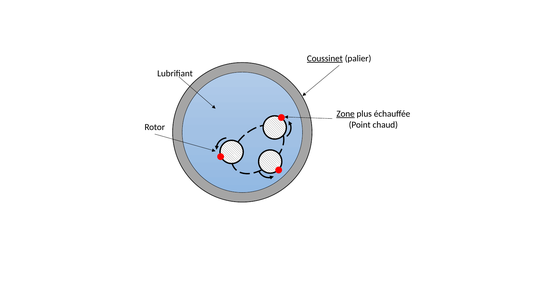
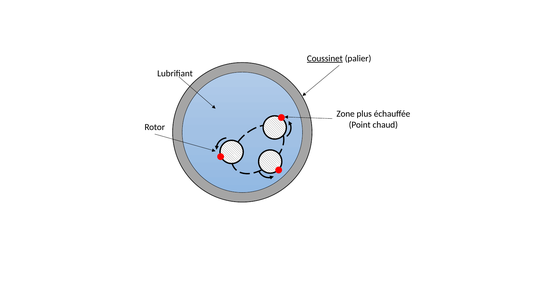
Zone underline: present -> none
